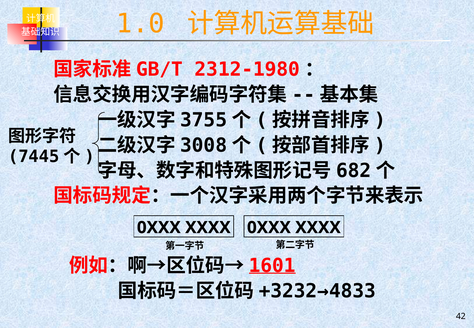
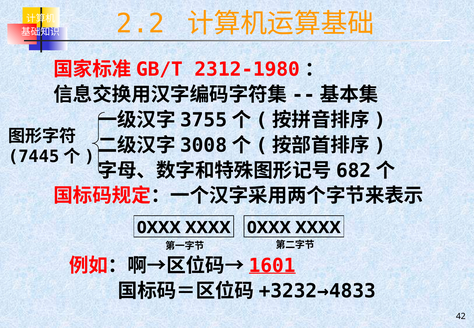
1.0: 1.0 -> 2.2
